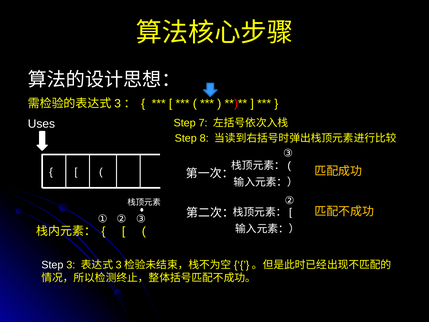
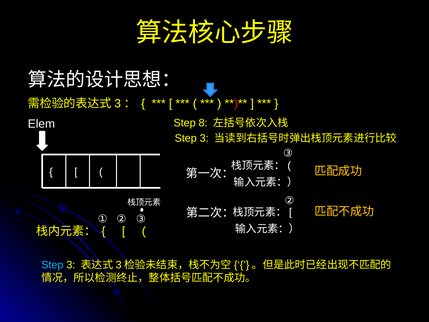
7: 7 -> 8
Uses: Uses -> Elem
8 at (204, 138): 8 -> 3
Step at (52, 265) colour: white -> light blue
